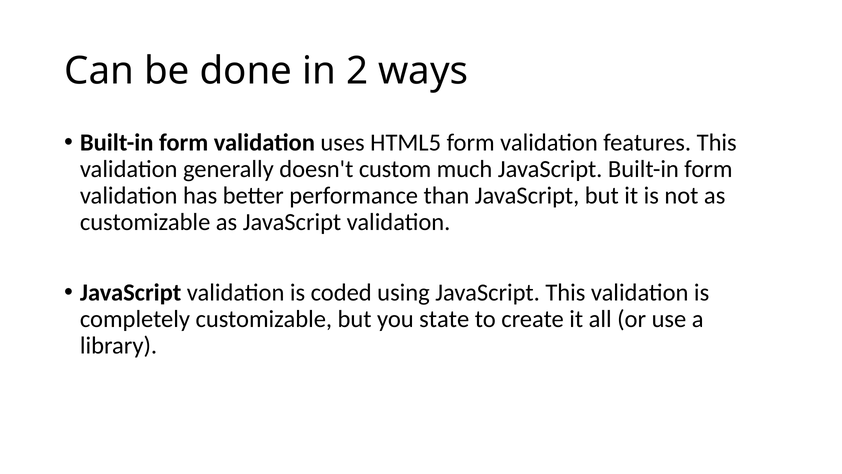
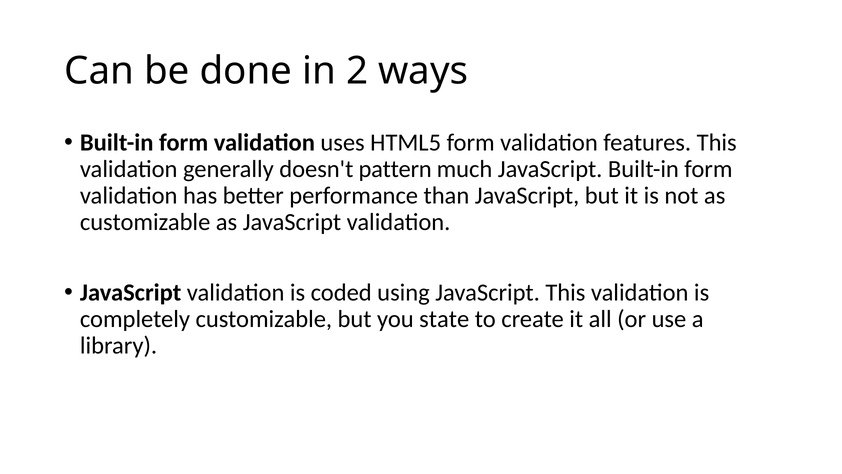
custom: custom -> pattern
